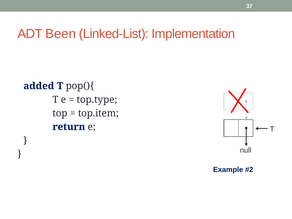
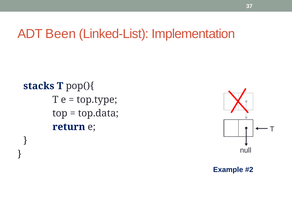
added: added -> stacks
top.item: top.item -> top.data
